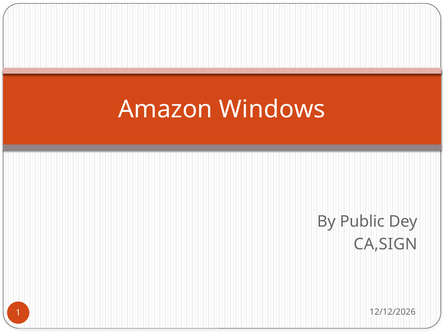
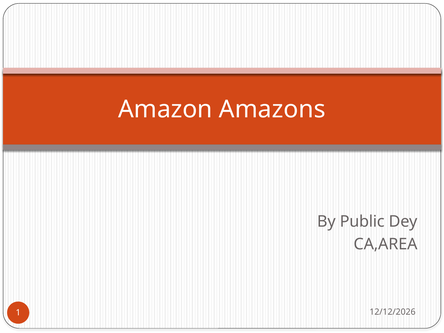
Windows: Windows -> Amazons
CA,SIGN: CA,SIGN -> CA,AREA
